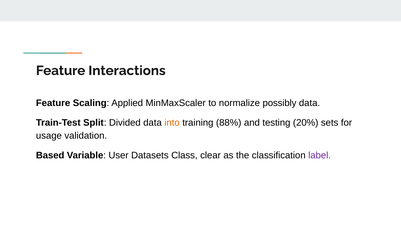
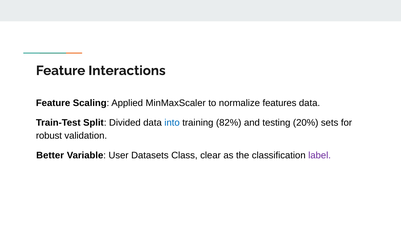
possibly: possibly -> features
into colour: orange -> blue
88%: 88% -> 82%
usage: usage -> robust
Based: Based -> Better
